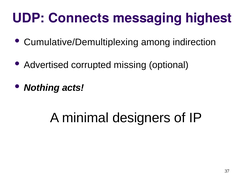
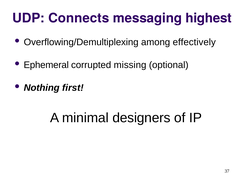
Cumulative/Demultiplexing: Cumulative/Demultiplexing -> Overflowing/Demultiplexing
indirection: indirection -> effectively
Advertised: Advertised -> Ephemeral
acts: acts -> first
